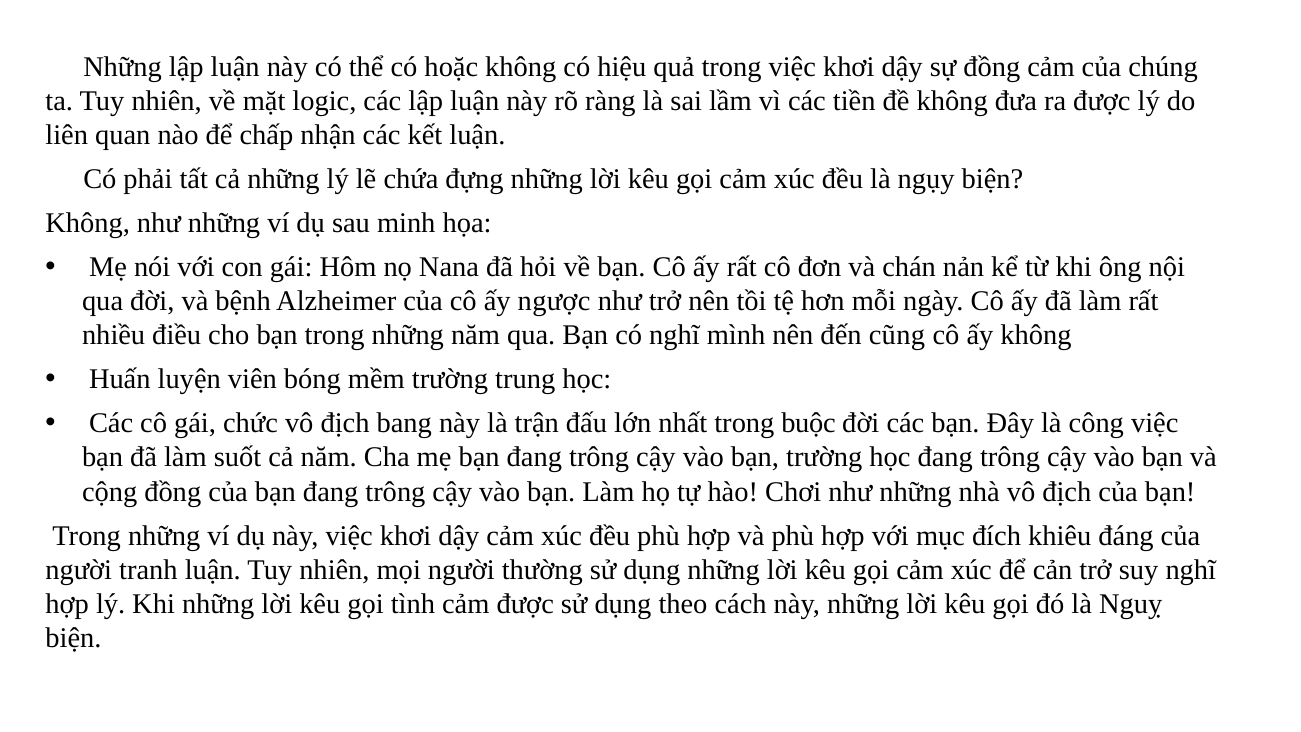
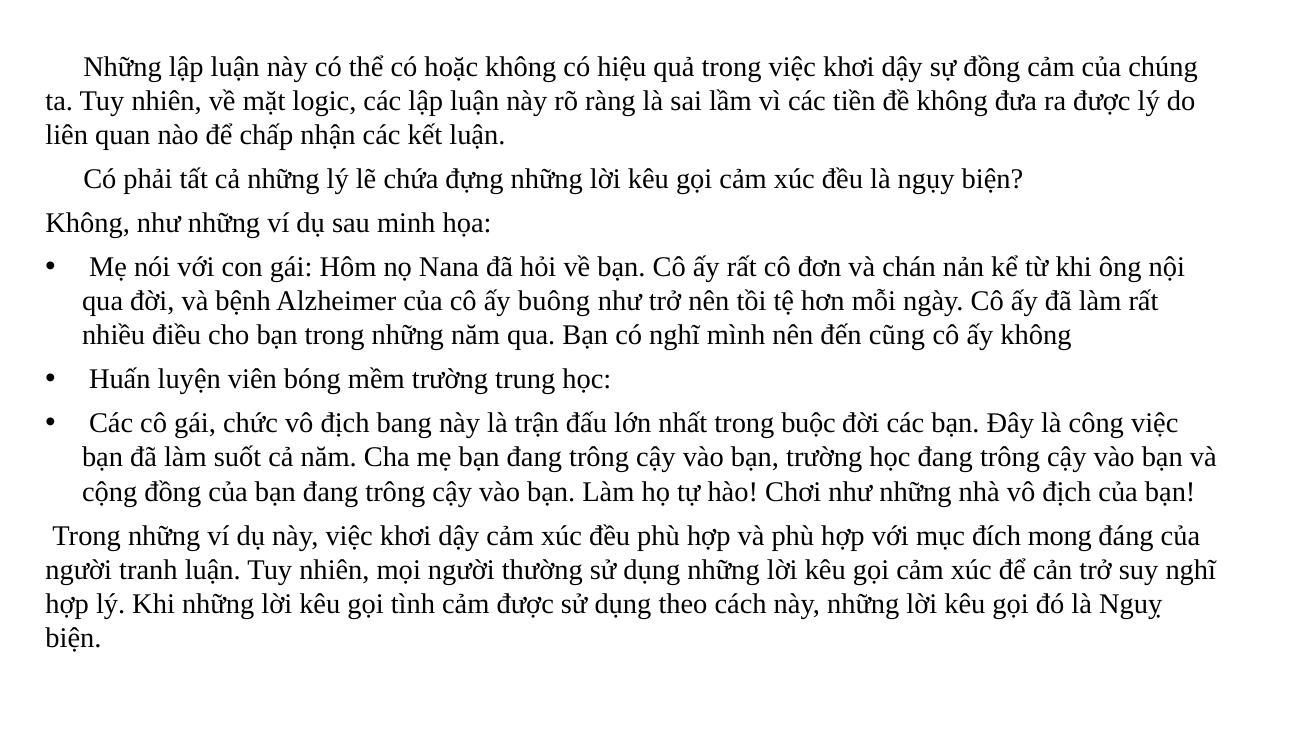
ngược: ngược -> buông
khiêu: khiêu -> mong
